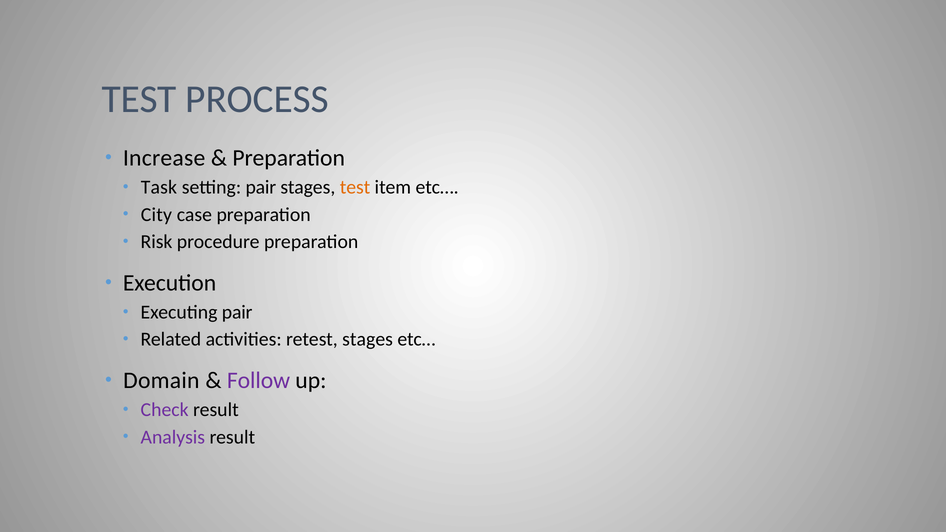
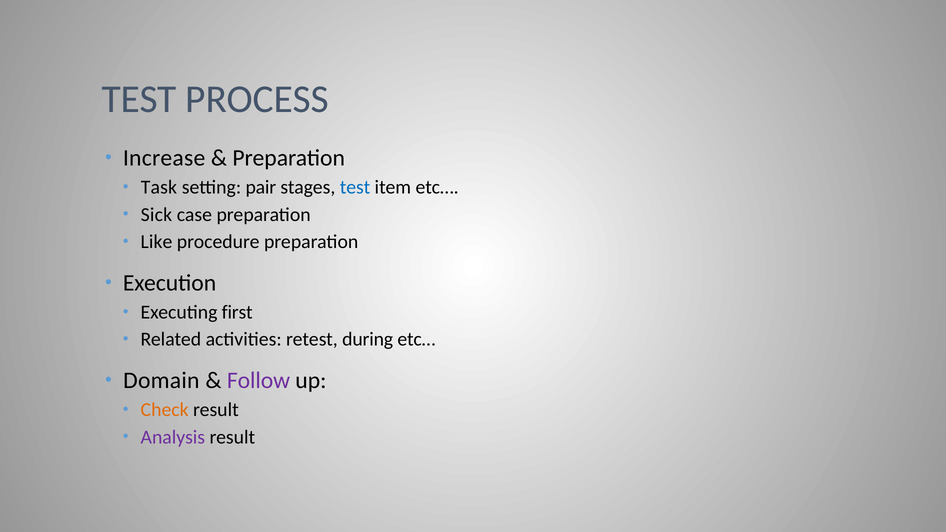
test at (355, 187) colour: orange -> blue
City: City -> Sick
Risk: Risk -> Like
Executing pair: pair -> first
retest stages: stages -> during
Check colour: purple -> orange
